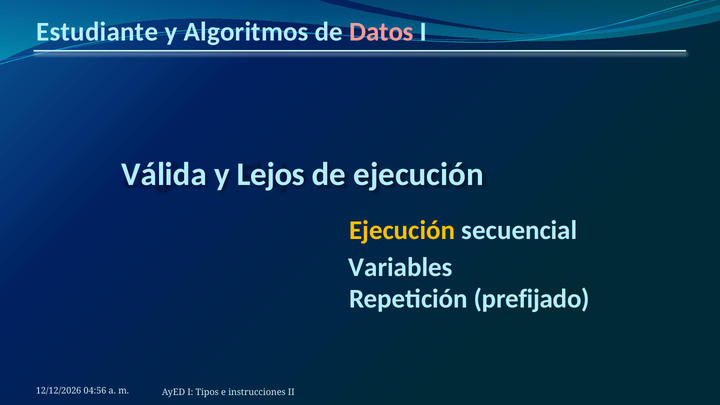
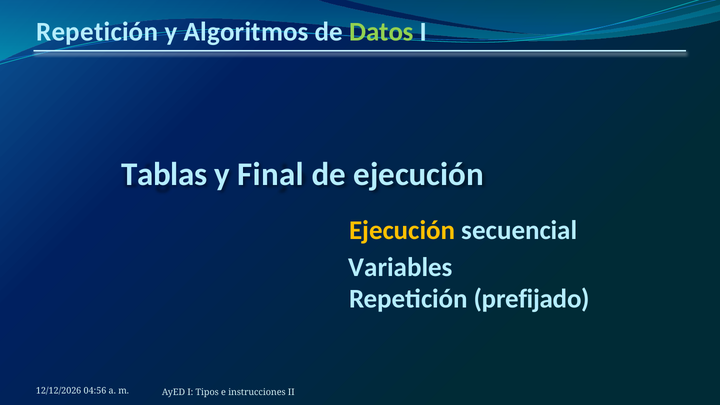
Estudiante at (97, 32): Estudiante -> Repetición
Datos colour: pink -> light green
Válida: Válida -> Tablas
Lejos: Lejos -> Final
